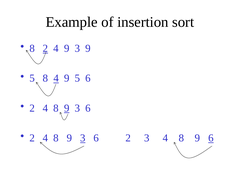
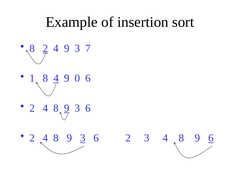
3 9: 9 -> 7
5 at (32, 78): 5 -> 1
9 5: 5 -> 0
